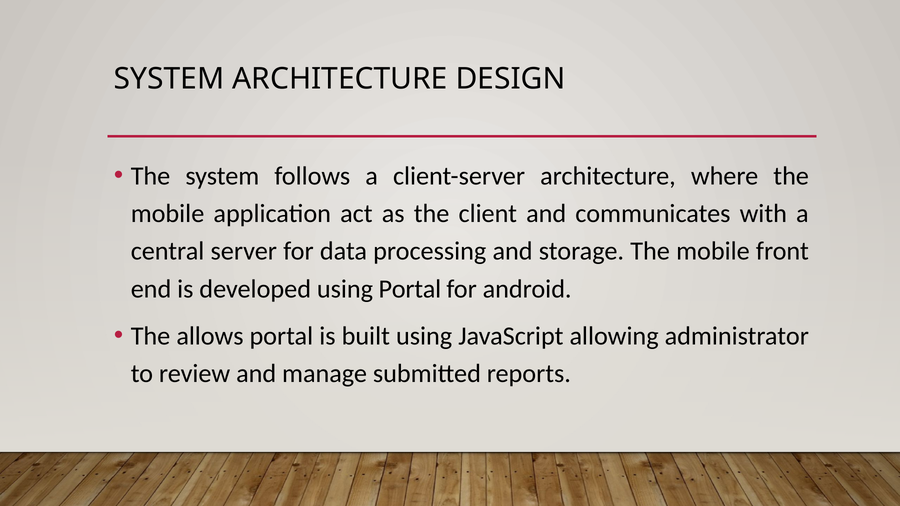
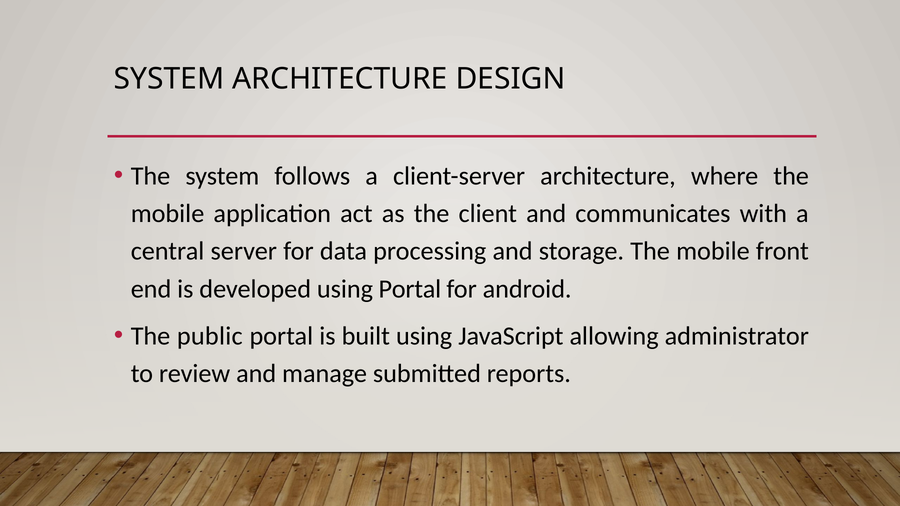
allows: allows -> public
